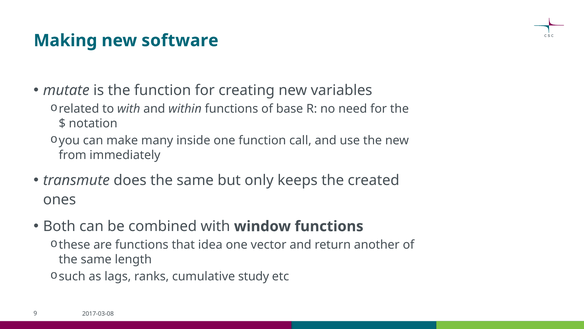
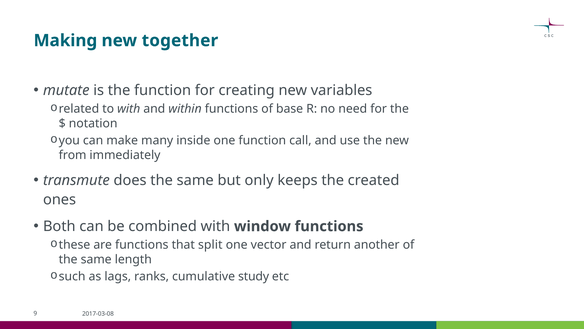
software: software -> together
idea: idea -> split
